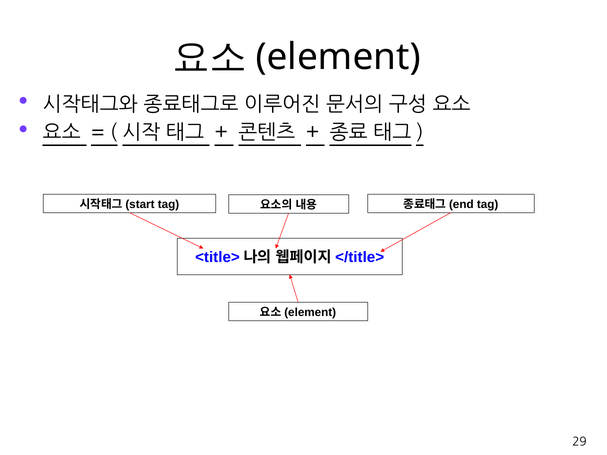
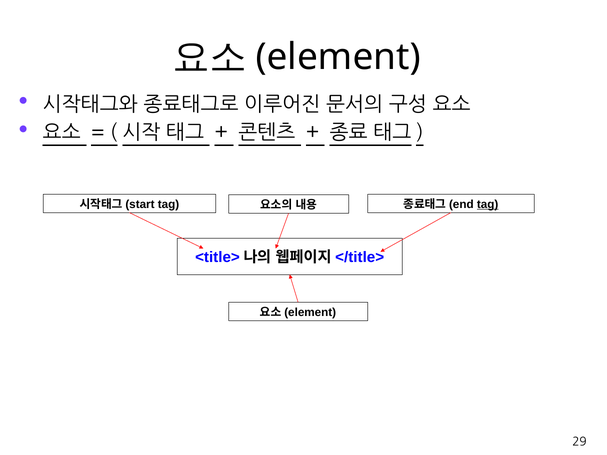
tag at (488, 204) underline: none -> present
